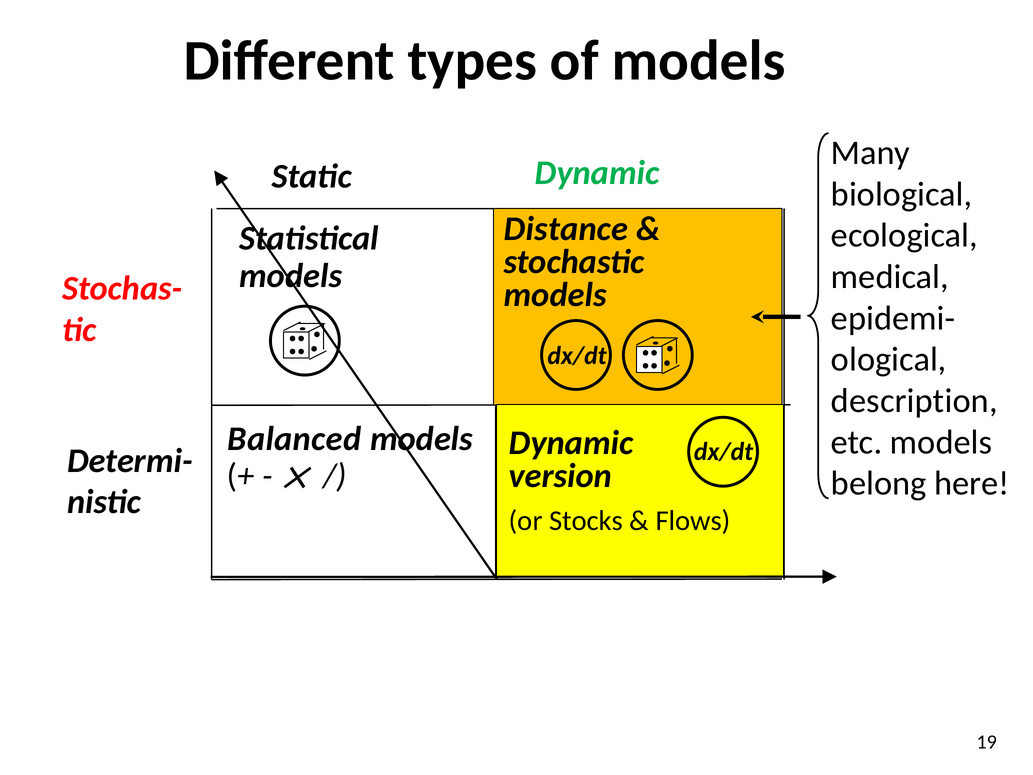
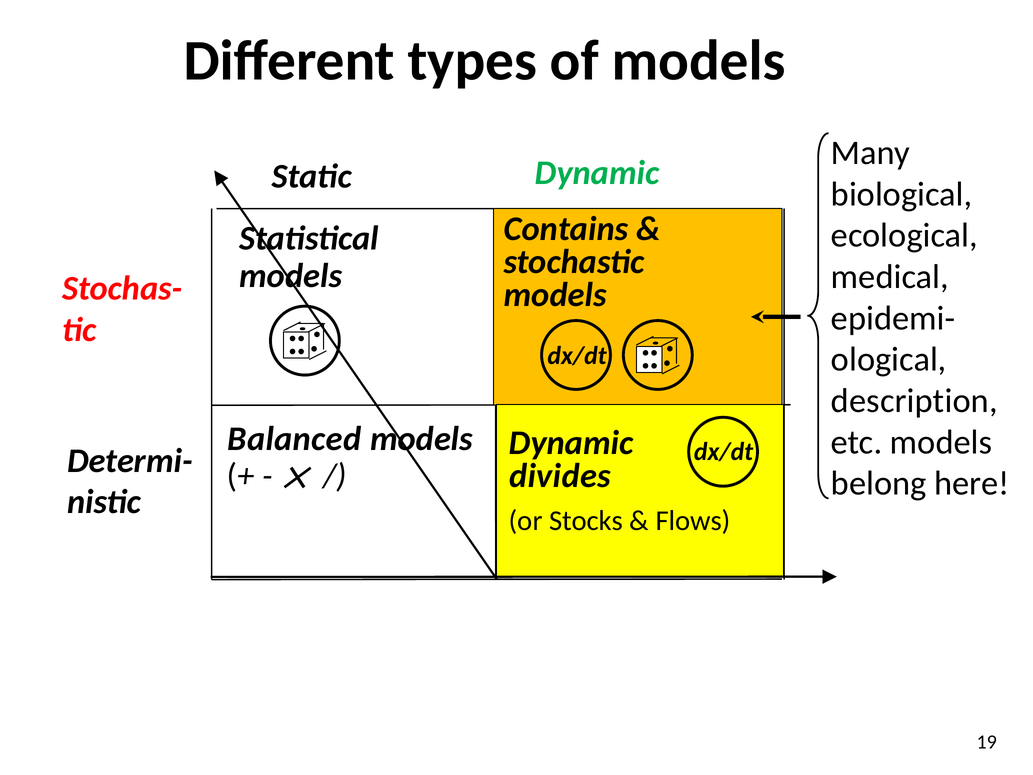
Distance: Distance -> Contains
version: version -> divides
